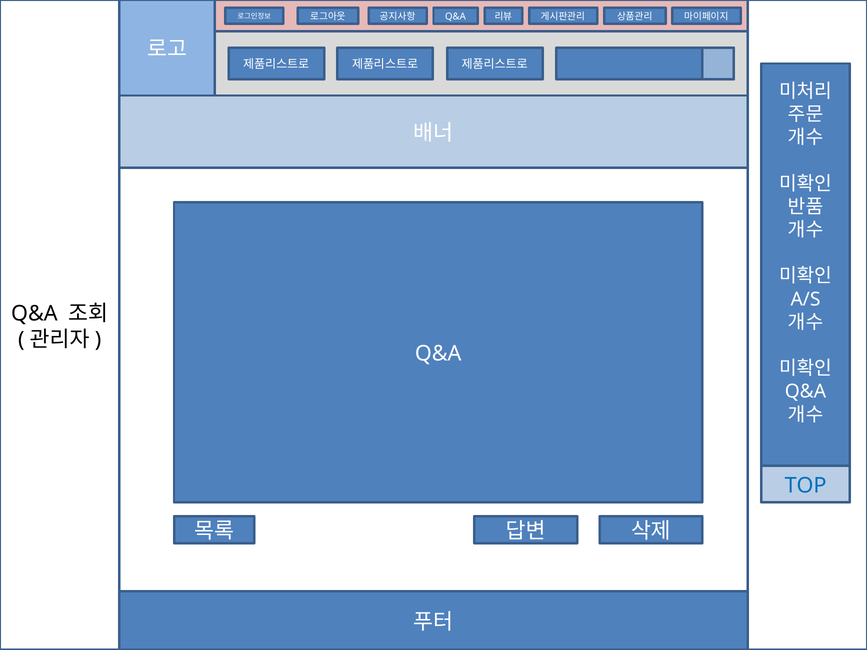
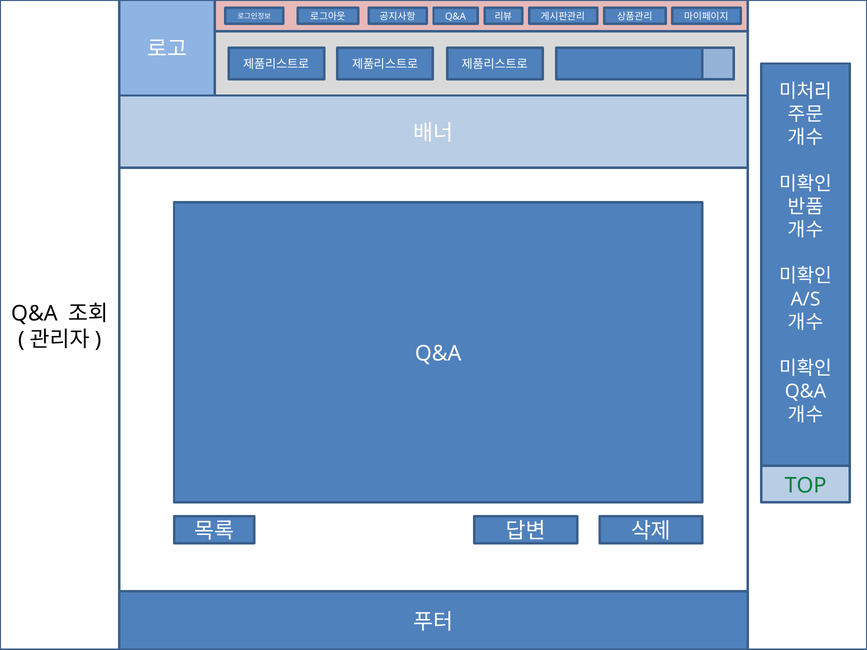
TOP colour: blue -> green
